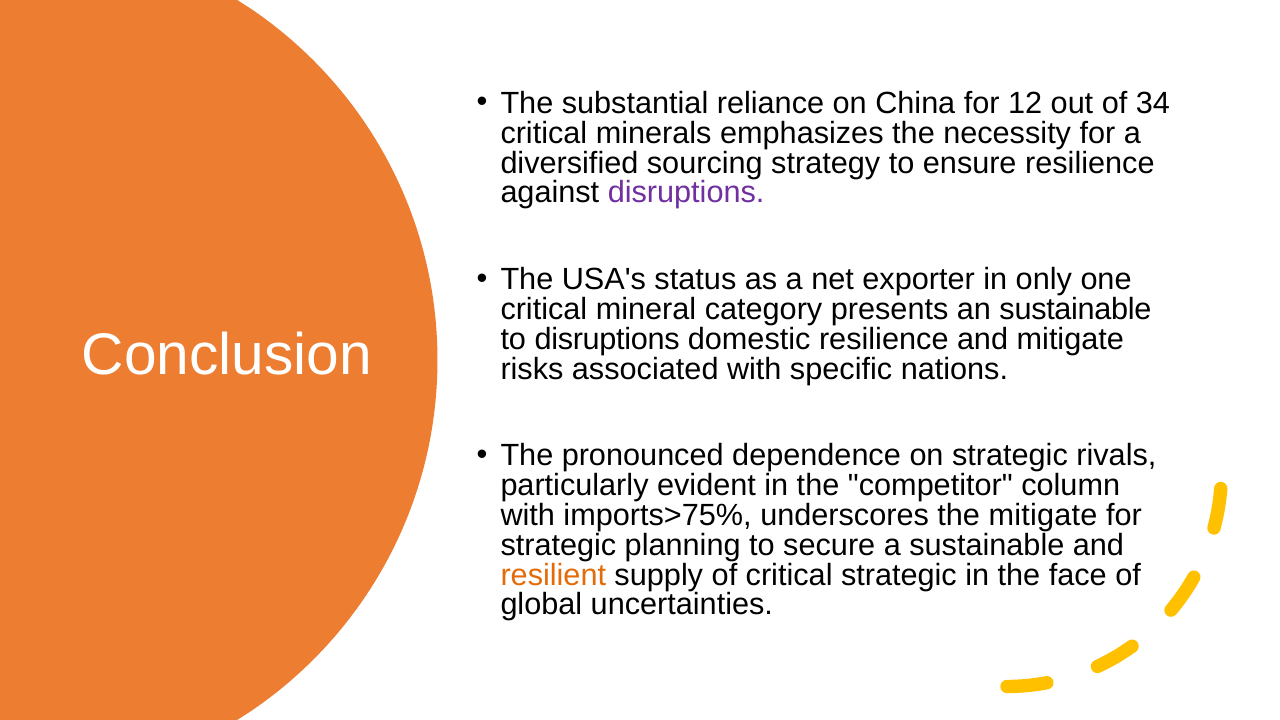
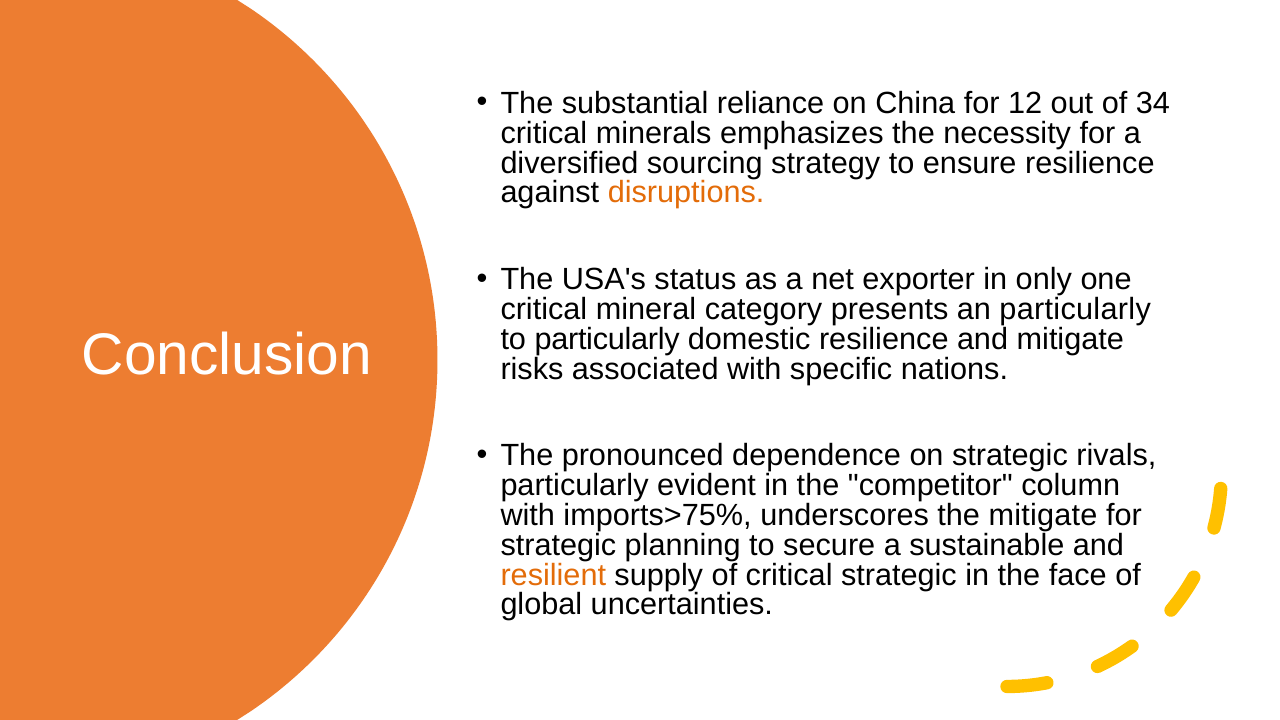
disruptions at (686, 193) colour: purple -> orange
an sustainable: sustainable -> particularly
to disruptions: disruptions -> particularly
